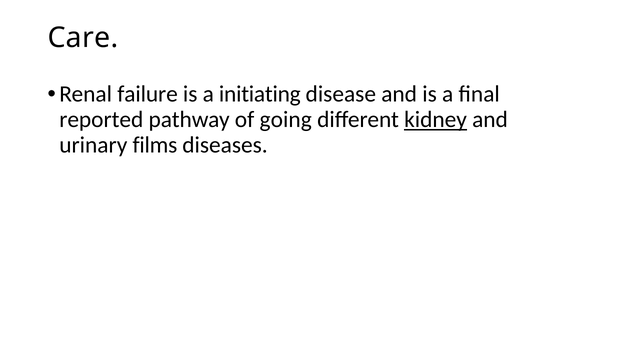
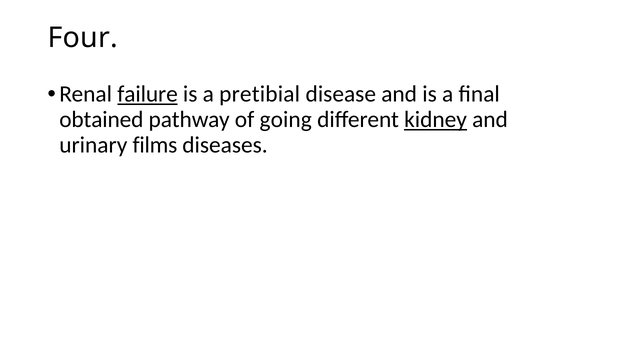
Care: Care -> Four
failure underline: none -> present
initiating: initiating -> pretibial
reported: reported -> obtained
